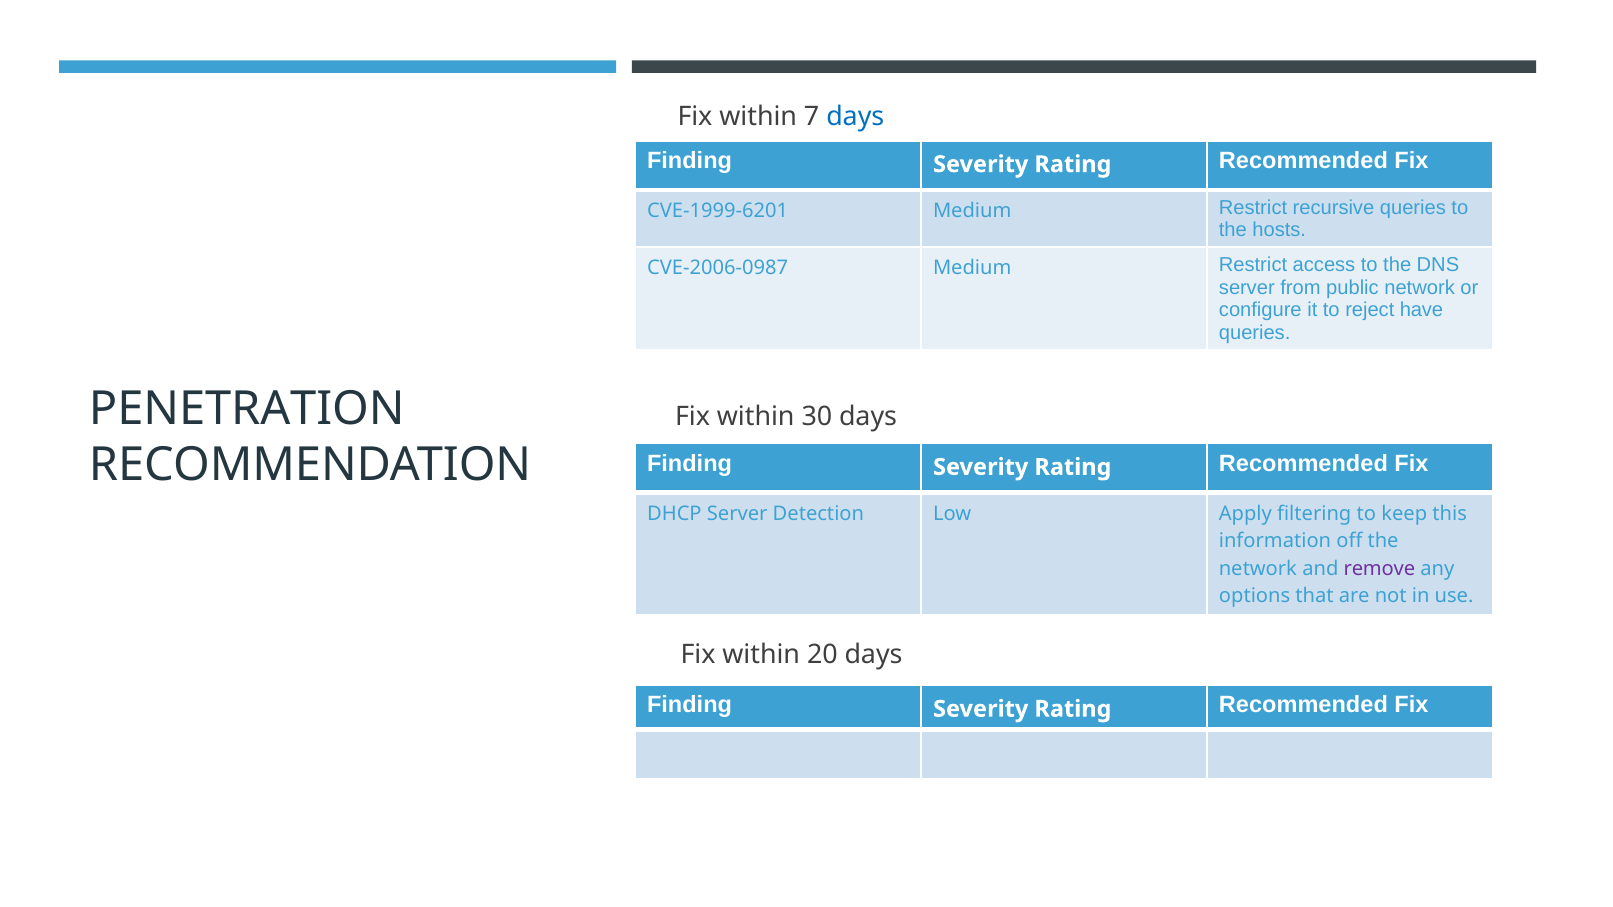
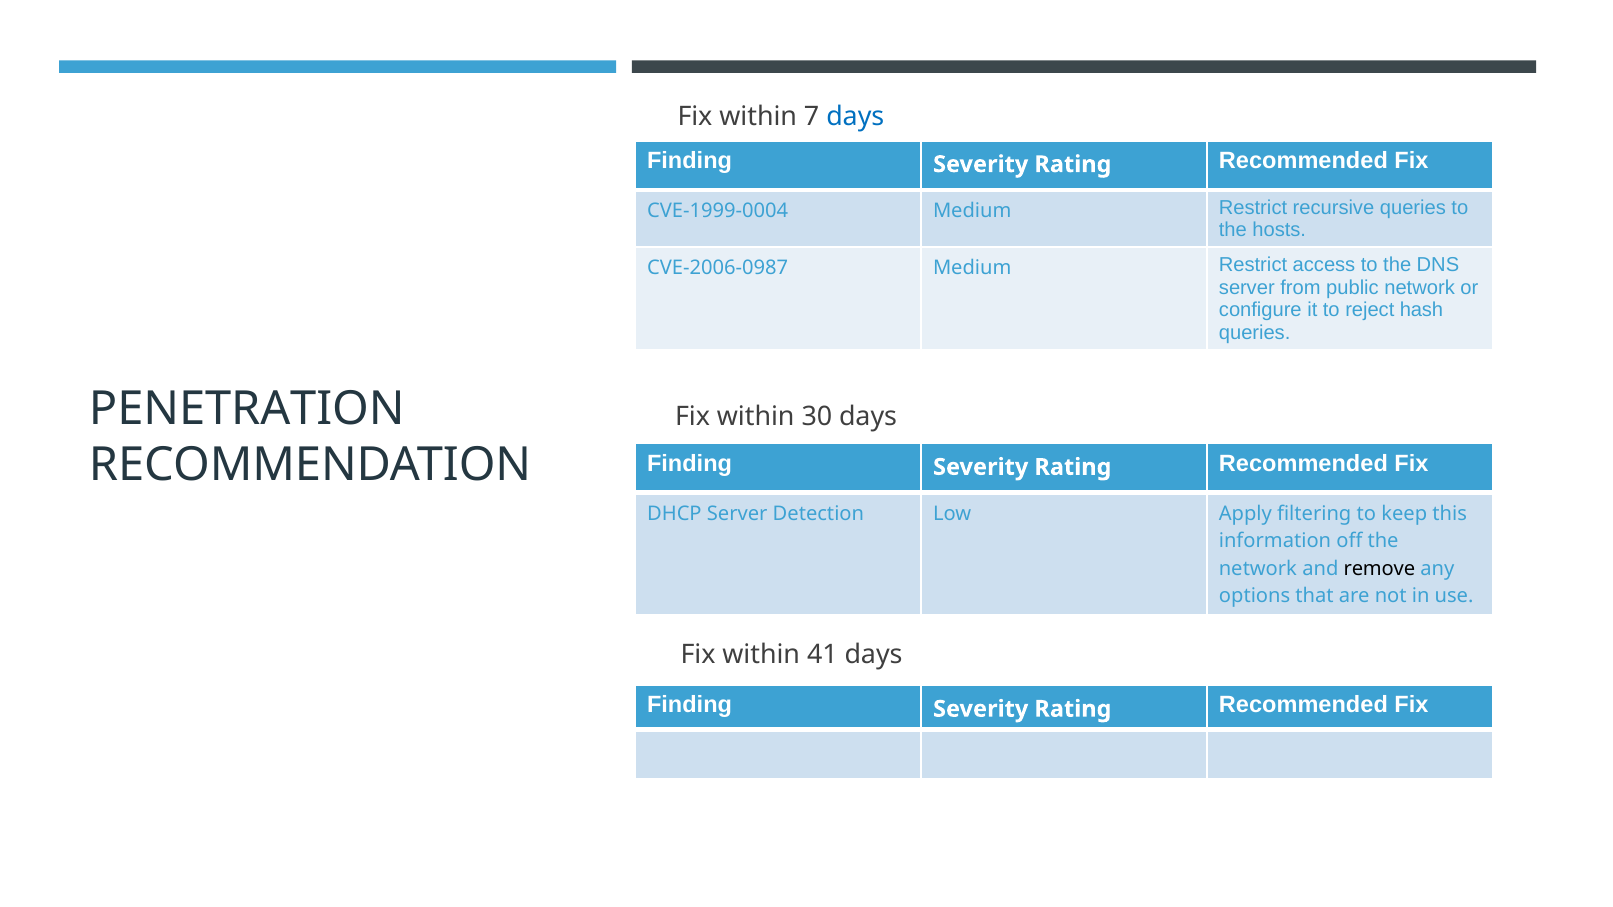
CVE-1999-6201: CVE-1999-6201 -> CVE-1999-0004
have: have -> hash
remove colour: purple -> black
20: 20 -> 41
